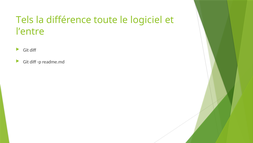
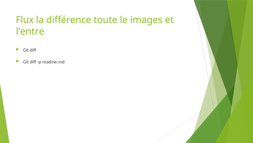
Tels: Tels -> Flux
logiciel: logiciel -> images
